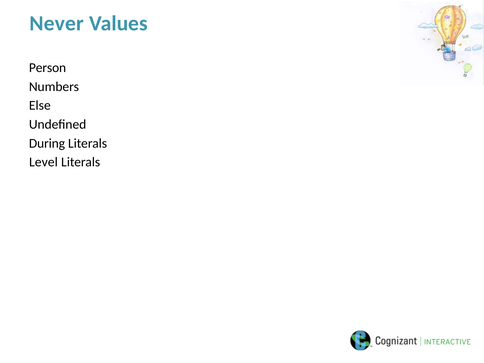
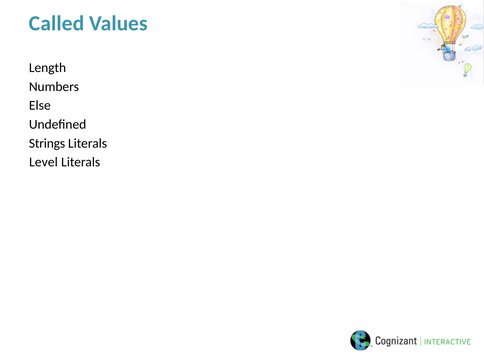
Never: Never -> Called
Person: Person -> Length
During: During -> Strings
